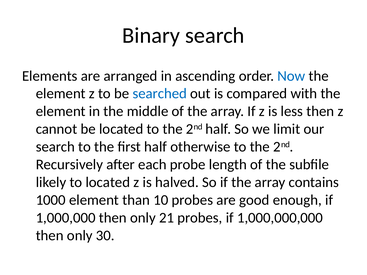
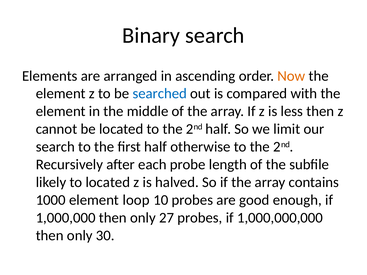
Now colour: blue -> orange
than: than -> loop
21: 21 -> 27
